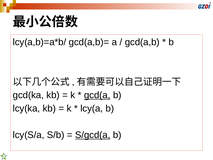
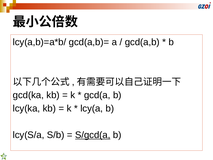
gcd(a underline: present -> none
